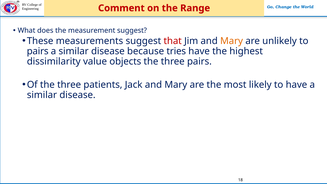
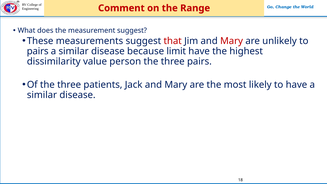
Mary at (232, 41) colour: orange -> red
tries: tries -> limit
objects: objects -> person
